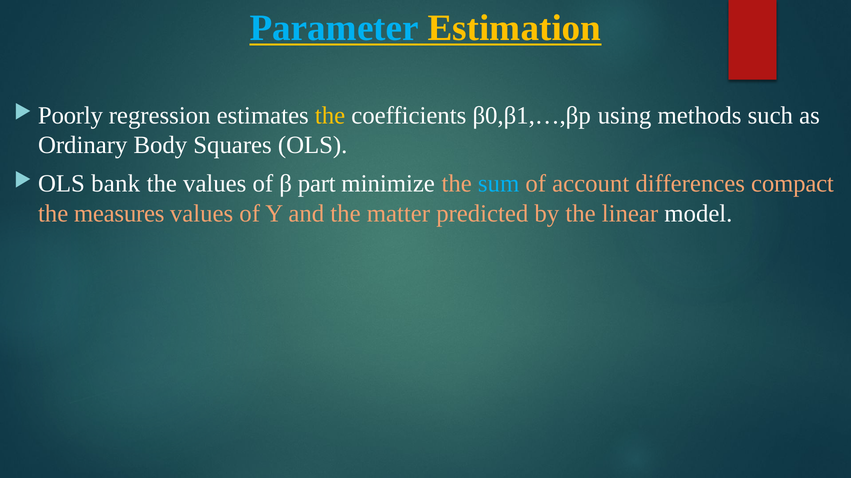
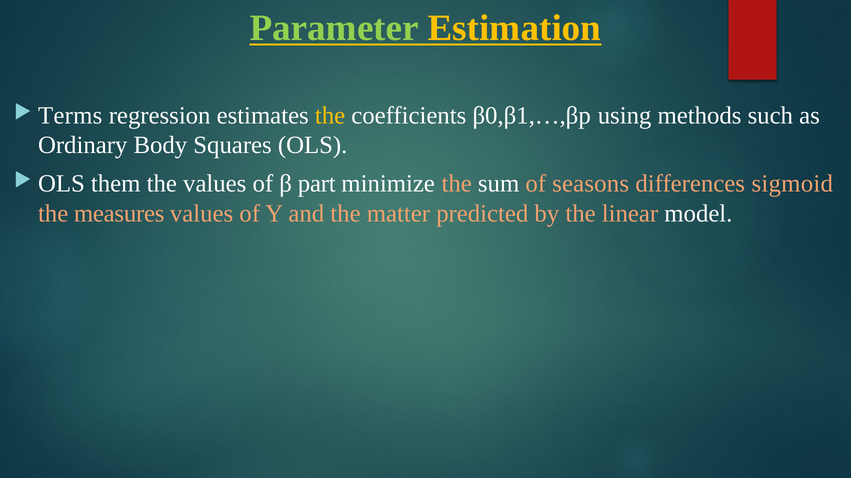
Parameter colour: light blue -> light green
Poorly: Poorly -> Terms
bank: bank -> them
sum colour: light blue -> white
account: account -> seasons
compact: compact -> sigmoid
